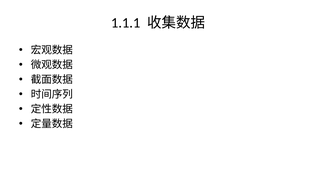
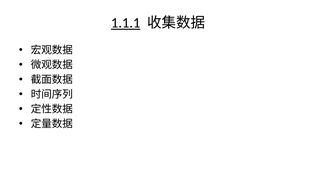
1.1.1 underline: none -> present
